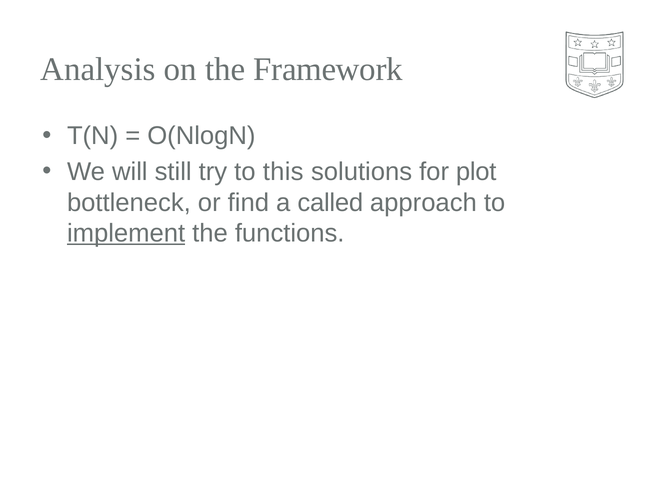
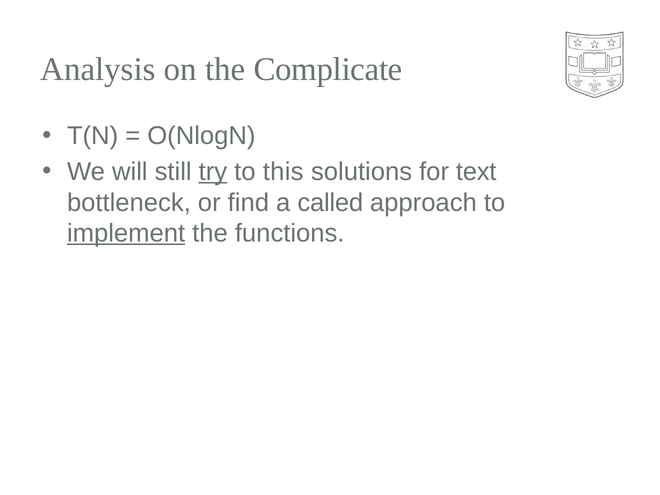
Framework: Framework -> Complicate
try underline: none -> present
plot: plot -> text
